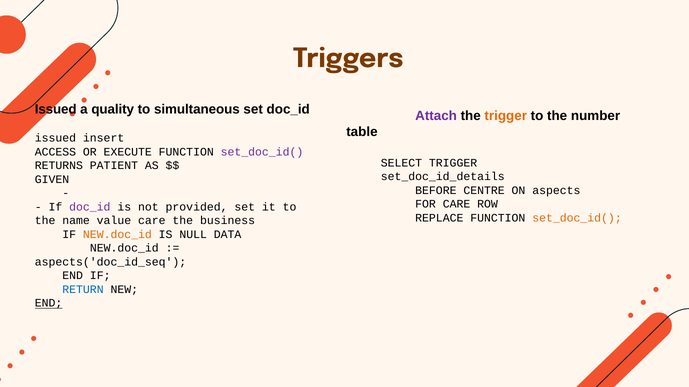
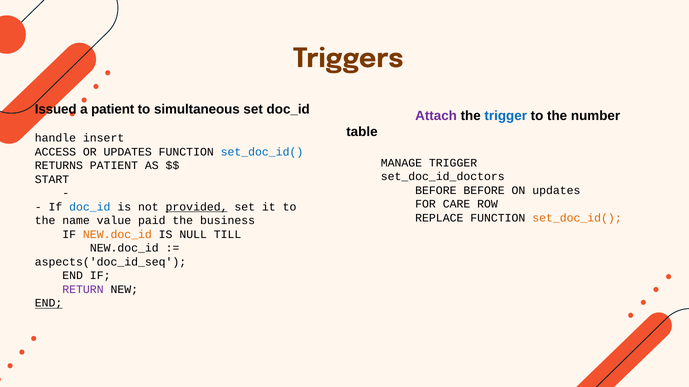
a quality: quality -> patient
trigger at (506, 116) colour: orange -> blue
issued at (55, 138): issued -> handle
OR EXECUTE: EXECUTE -> UPDATES
set_doc_id( at (262, 152) colour: purple -> blue
SELECT: SELECT -> MANAGE
set_doc_id_details: set_doc_id_details -> set_doc_id_doctors
GIVEN: GIVEN -> START
BEFORE CENTRE: CENTRE -> BEFORE
ON aspects: aspects -> updates
doc_id at (90, 207) colour: purple -> blue
provided underline: none -> present
value care: care -> paid
DATA: DATA -> TILL
RETURN colour: blue -> purple
